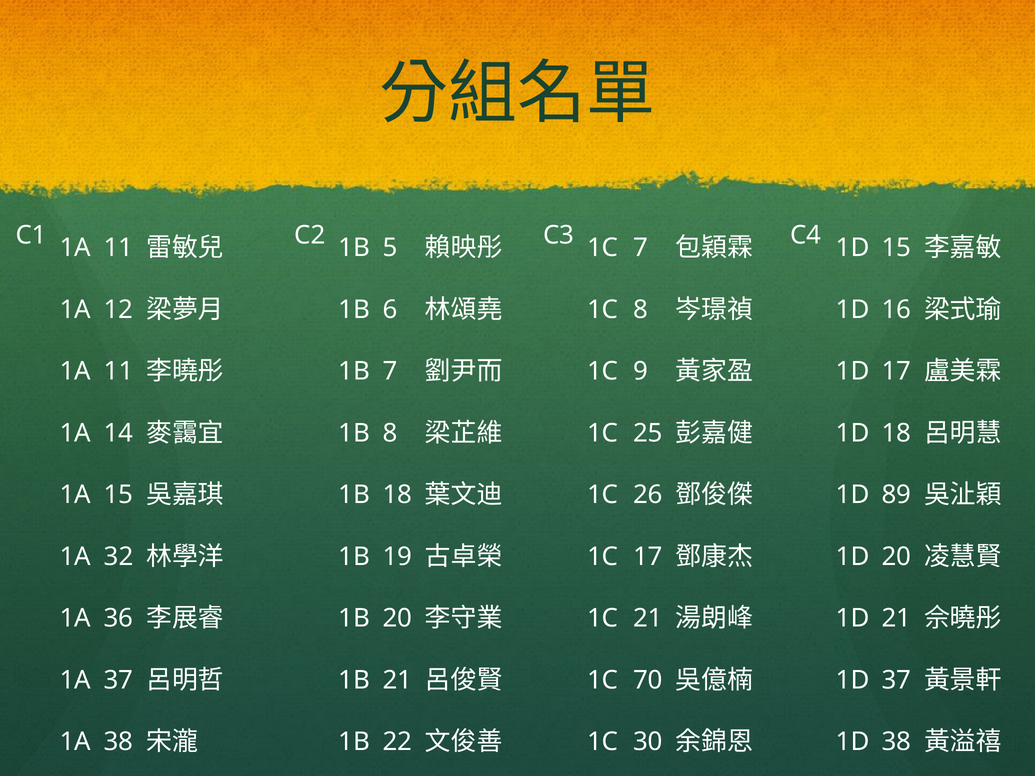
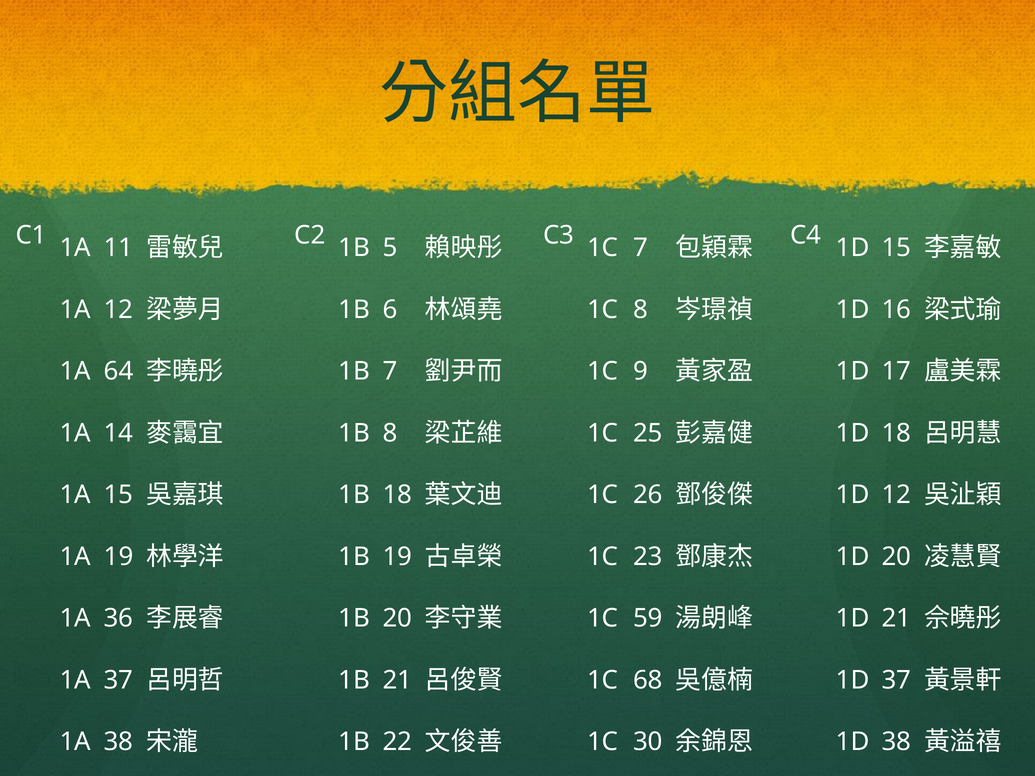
11 at (119, 371): 11 -> 64
1D 89: 89 -> 12
1A 32: 32 -> 19
1C 17: 17 -> 23
1C 21: 21 -> 59
70: 70 -> 68
